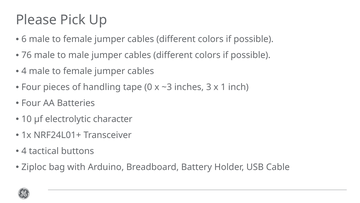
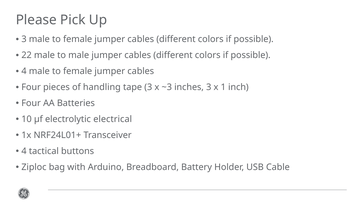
6 at (24, 39): 6 -> 3
76: 76 -> 22
tape 0: 0 -> 3
character: character -> electrical
